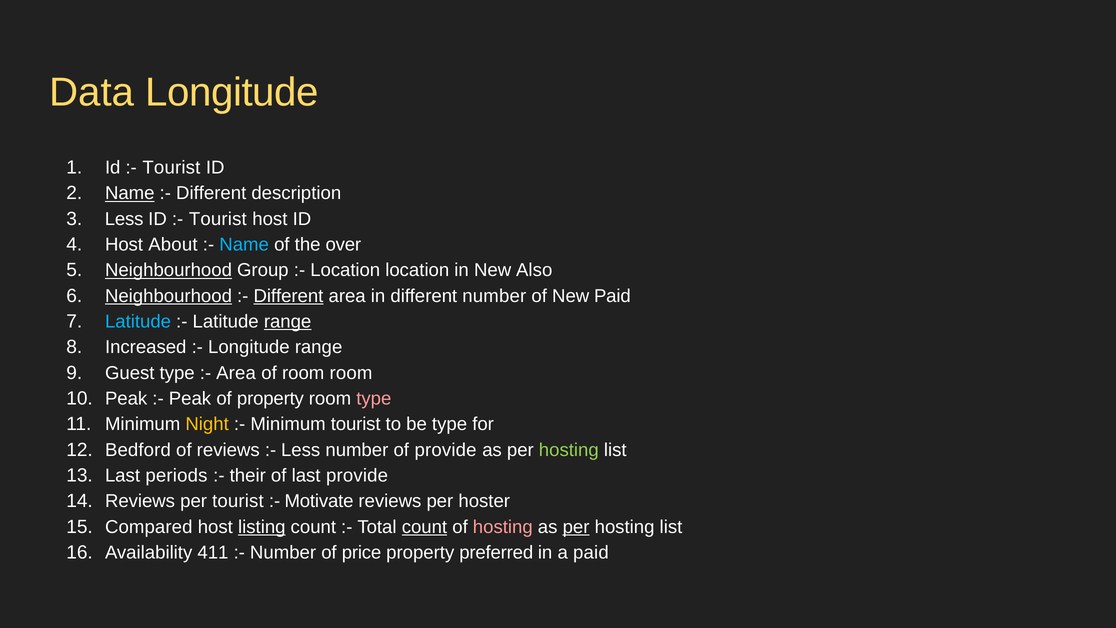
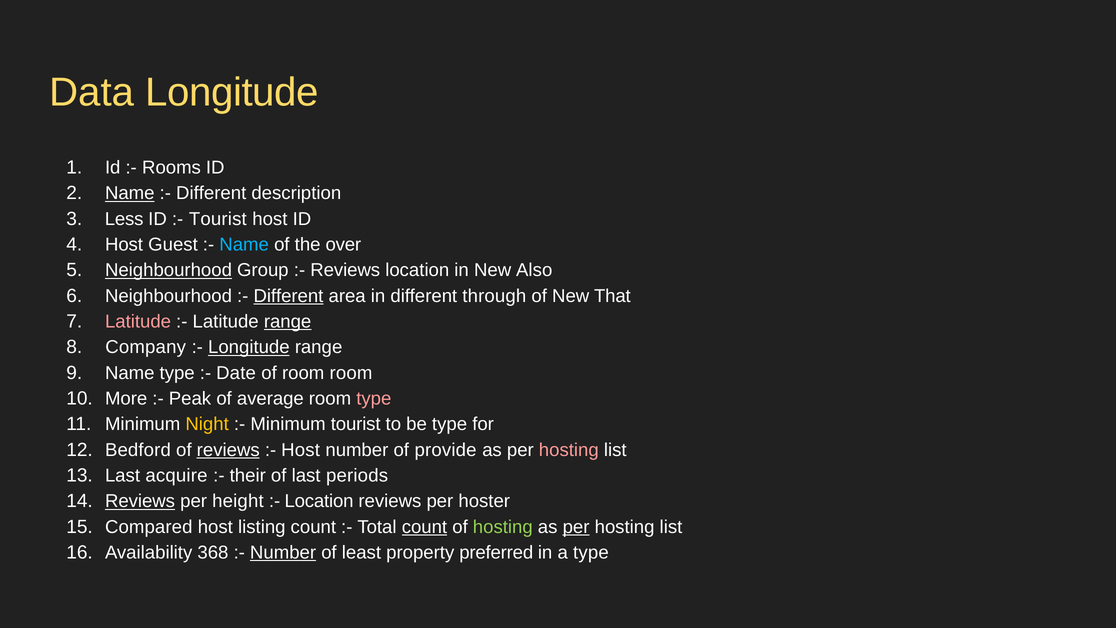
Tourist at (171, 168): Tourist -> Rooms
About: About -> Guest
Location at (345, 270): Location -> Reviews
Neighbourhood at (168, 296) underline: present -> none
different number: number -> through
New Paid: Paid -> That
Latitude at (138, 322) colour: light blue -> pink
Increased: Increased -> Company
Longitude at (249, 347) underline: none -> present
Guest at (130, 373): Guest -> Name
Area at (236, 373): Area -> Date
Peak at (126, 399): Peak -> More
of property: property -> average
reviews at (228, 450) underline: none -> present
Less at (301, 450): Less -> Host
hosting at (569, 450) colour: light green -> pink
periods: periods -> acquire
last provide: provide -> periods
Reviews at (140, 501) underline: none -> present
per tourist: tourist -> height
Motivate at (319, 501): Motivate -> Location
listing underline: present -> none
hosting at (503, 527) colour: pink -> light green
411: 411 -> 368
Number at (283, 552) underline: none -> present
price: price -> least
a paid: paid -> type
